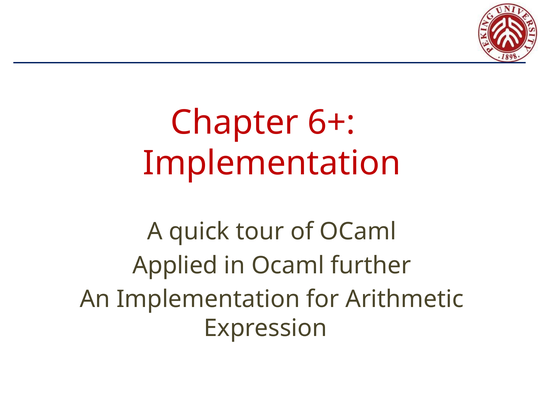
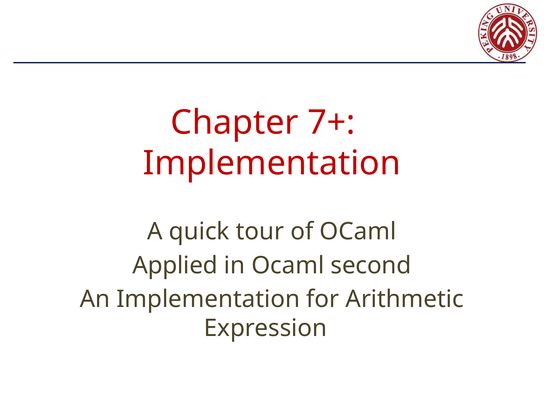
6+: 6+ -> 7+
further: further -> second
